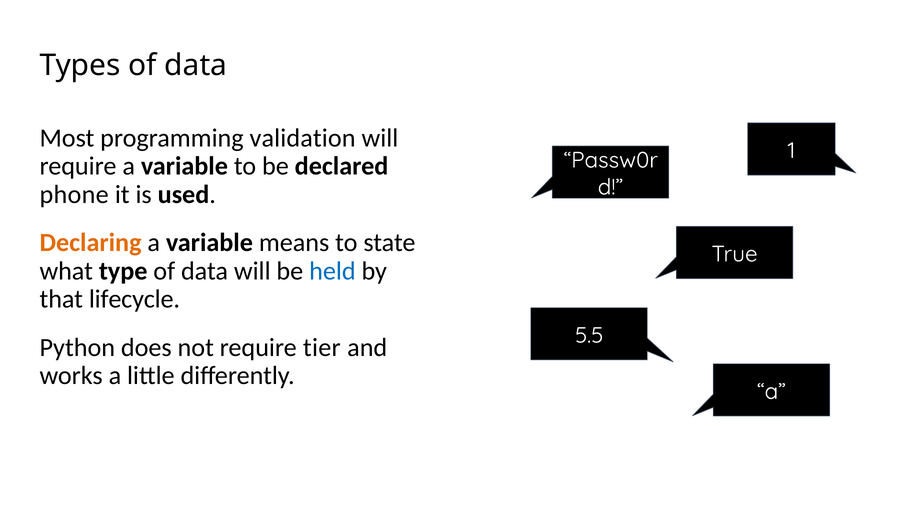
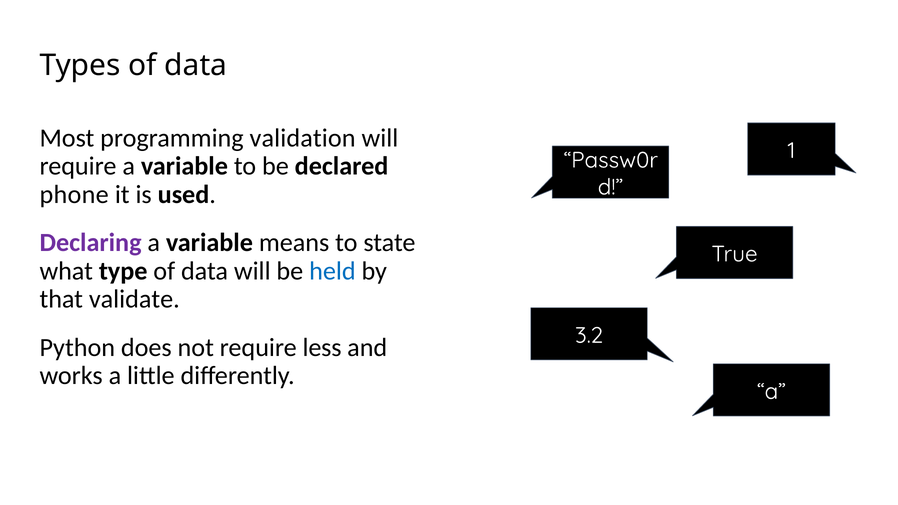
Declaring colour: orange -> purple
lifecycle: lifecycle -> validate
5.5: 5.5 -> 3.2
tier: tier -> less
